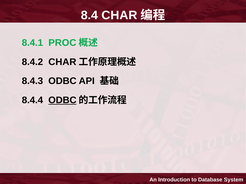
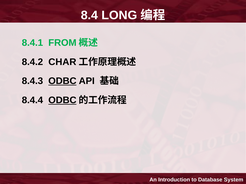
8.4 CHAR: CHAR -> LONG
PROC: PROC -> FROM
ODBC at (62, 81) underline: none -> present
